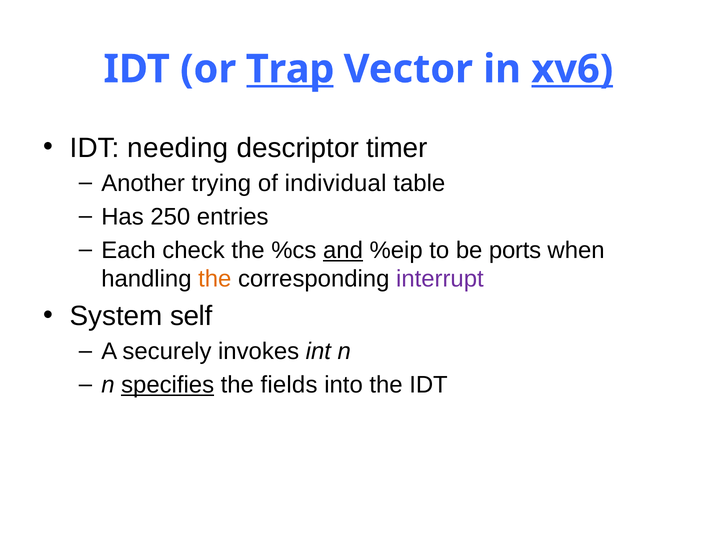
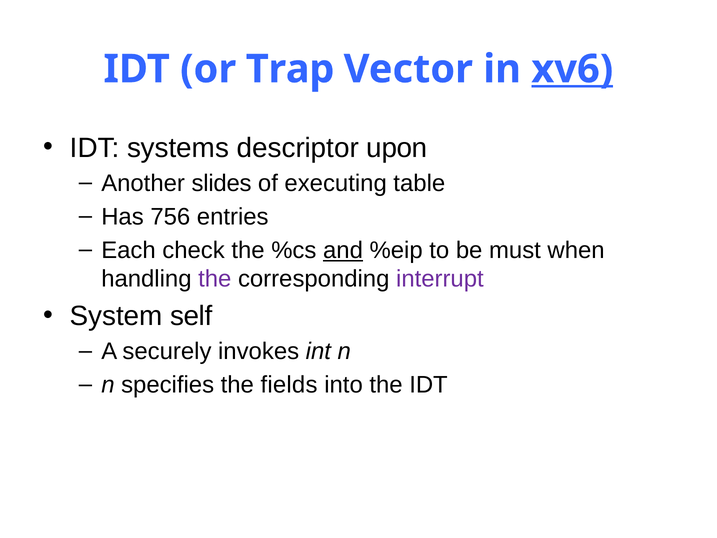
Trap underline: present -> none
needing: needing -> systems
timer: timer -> upon
trying: trying -> slides
individual: individual -> executing
250: 250 -> 756
ports: ports -> must
the at (215, 279) colour: orange -> purple
specifies underline: present -> none
